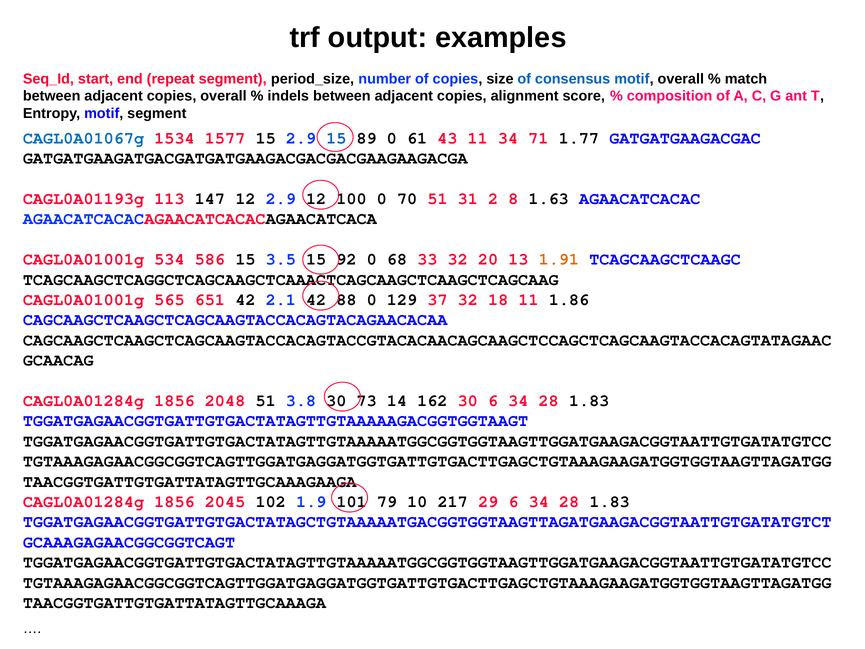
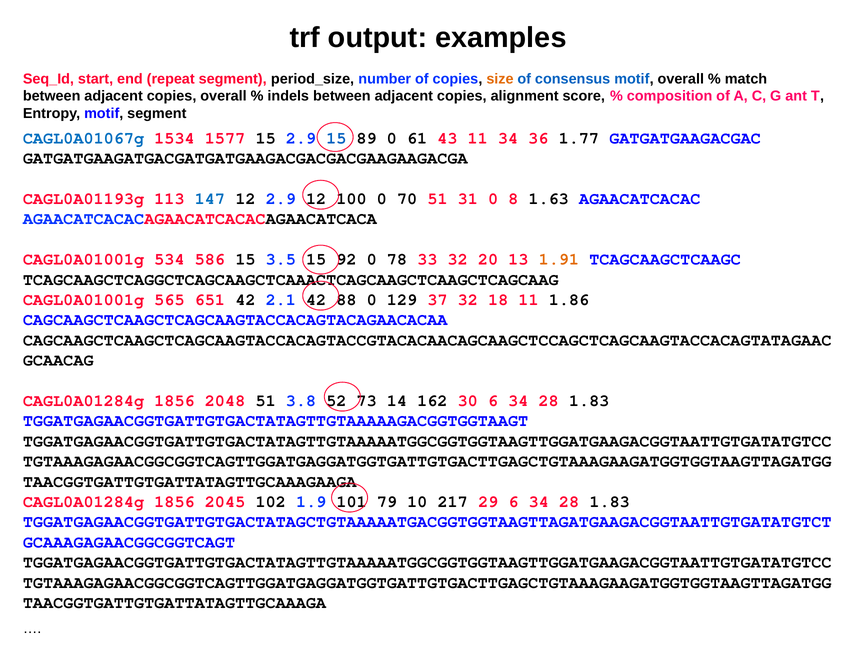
size colour: black -> orange
71: 71 -> 36
147 colour: black -> blue
31 2: 2 -> 0
68: 68 -> 78
3.8 30: 30 -> 52
